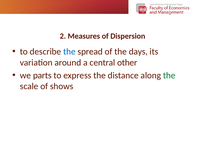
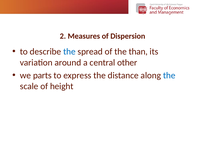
days: days -> than
the at (169, 75) colour: green -> blue
shows: shows -> height
